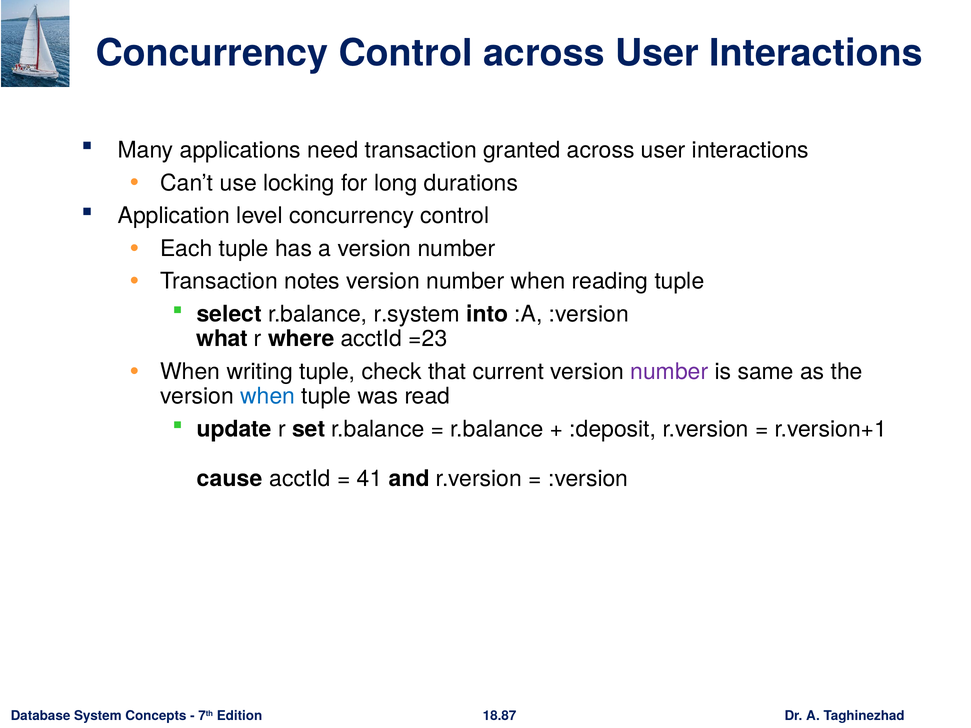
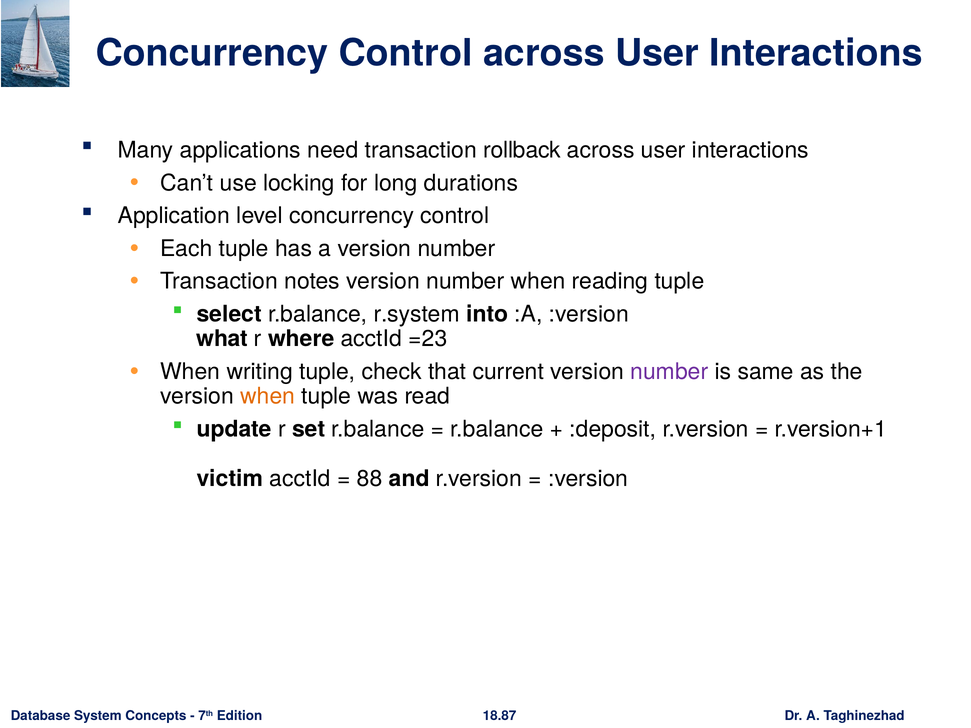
granted: granted -> rollback
when at (268, 397) colour: blue -> orange
cause: cause -> victim
41: 41 -> 88
